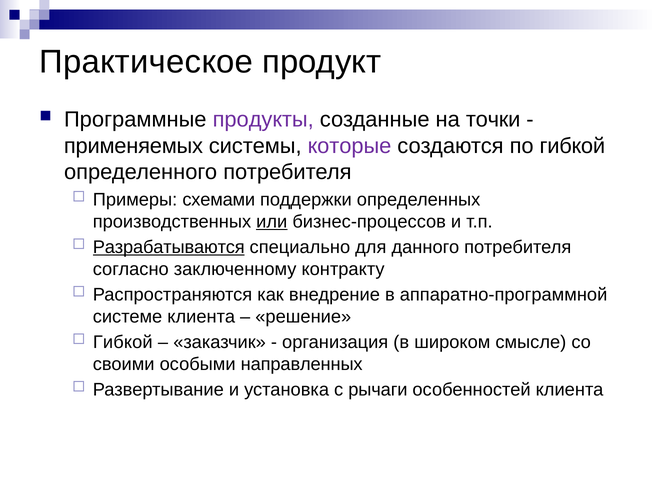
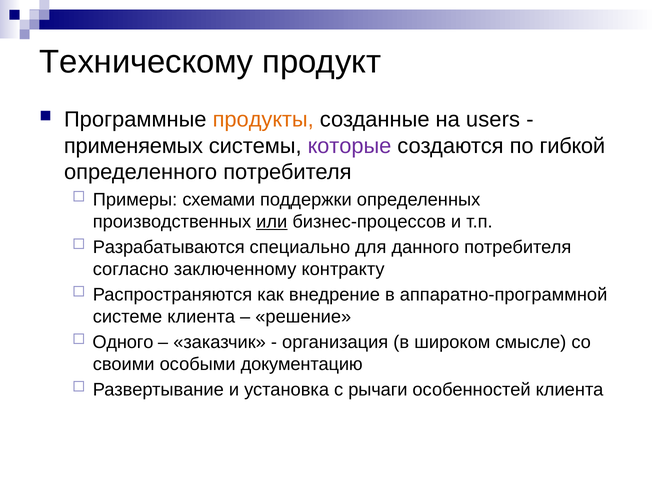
Практическое: Практическое -> Техническому
продукты colour: purple -> orange
точки: точки -> users
Разрабатываются underline: present -> none
Гибкой at (123, 342): Гибкой -> Одного
направленных: направленных -> документацию
